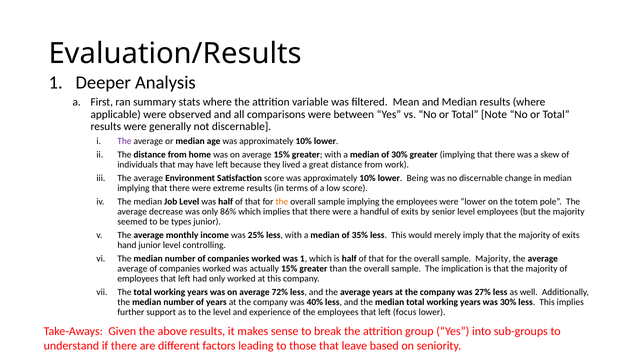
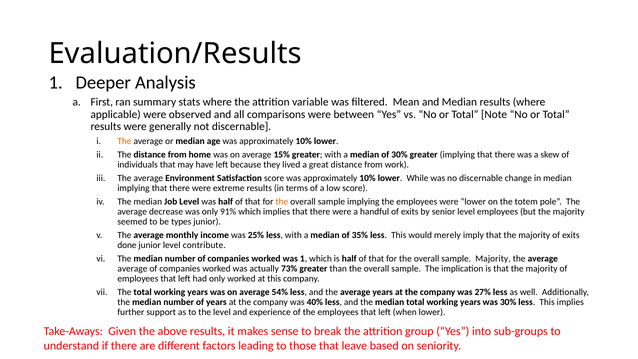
The at (124, 141) colour: purple -> orange
Being: Being -> While
86%: 86% -> 91%
hand: hand -> done
controlling: controlling -> contribute
actually 15%: 15% -> 73%
72%: 72% -> 54%
focus: focus -> when
